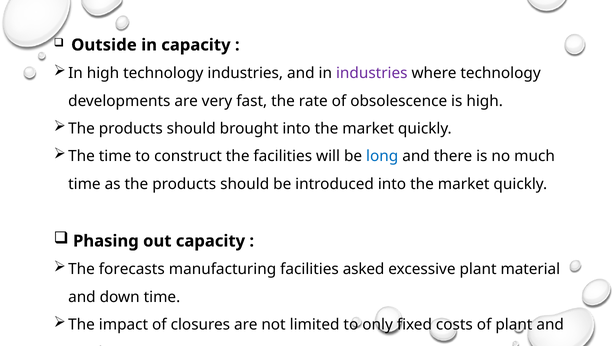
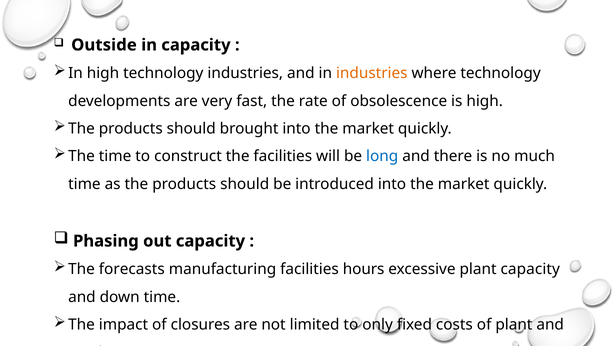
industries at (372, 73) colour: purple -> orange
asked: asked -> hours
plant material: material -> capacity
